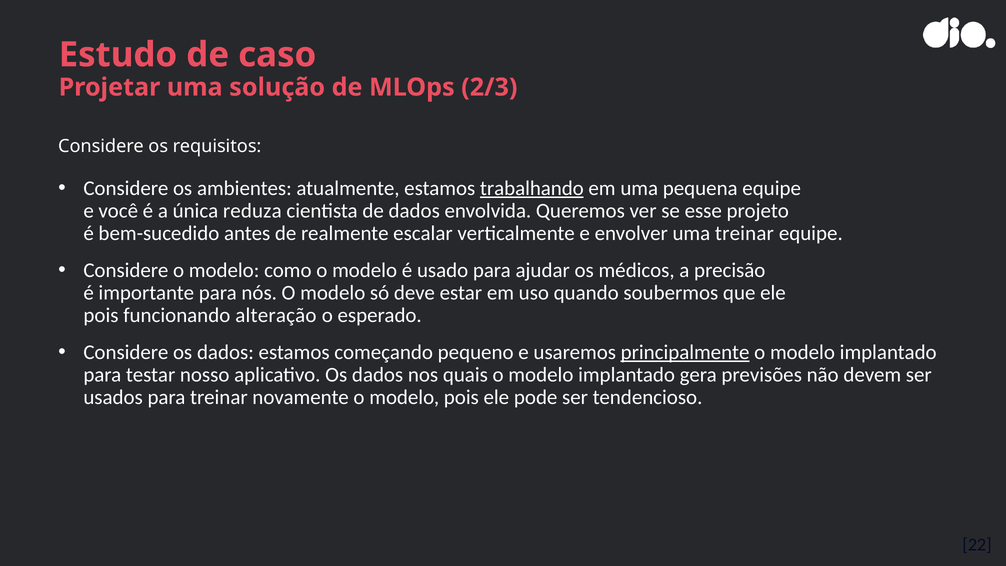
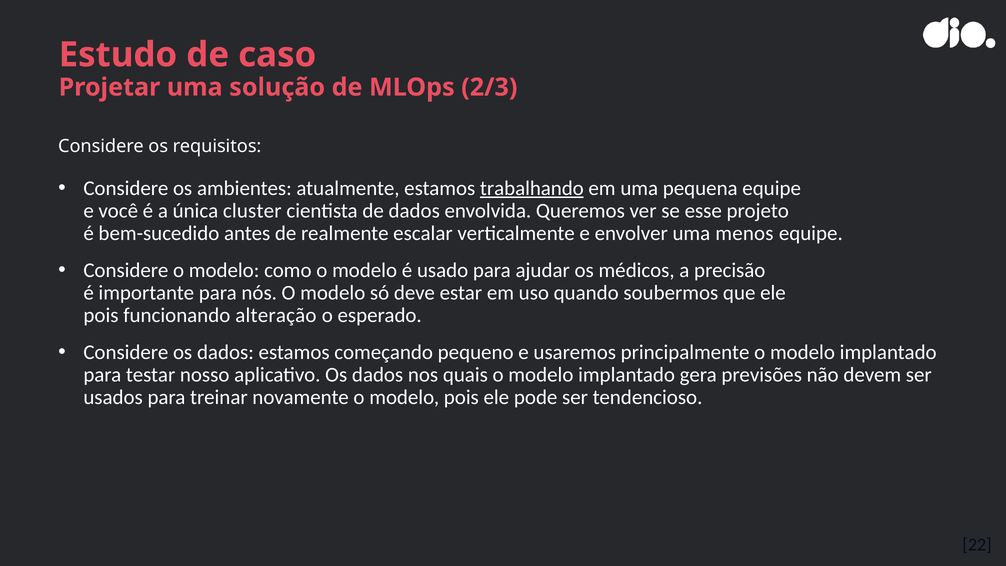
reduza: reduza -> cluster
uma treinar: treinar -> menos
principalmente underline: present -> none
